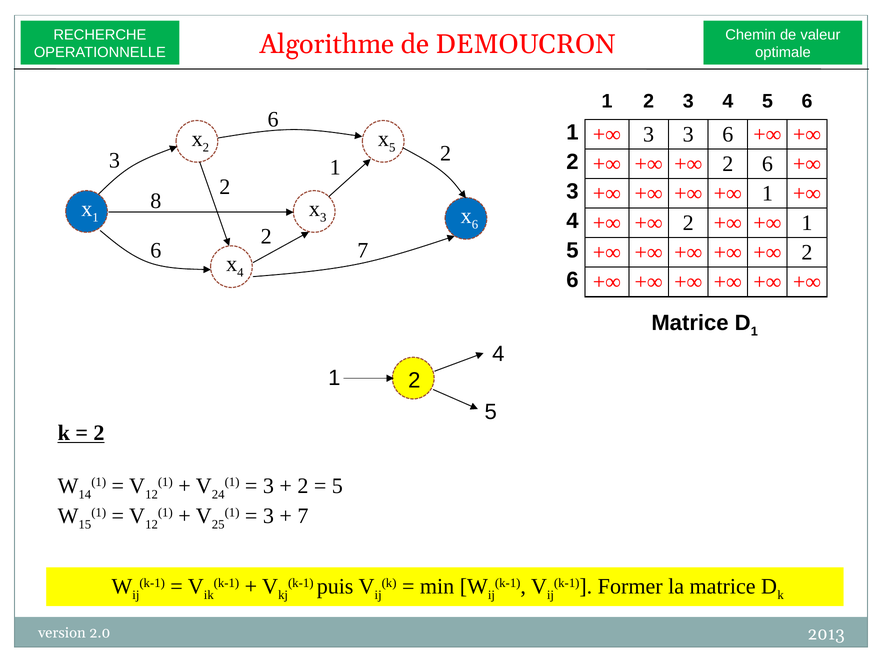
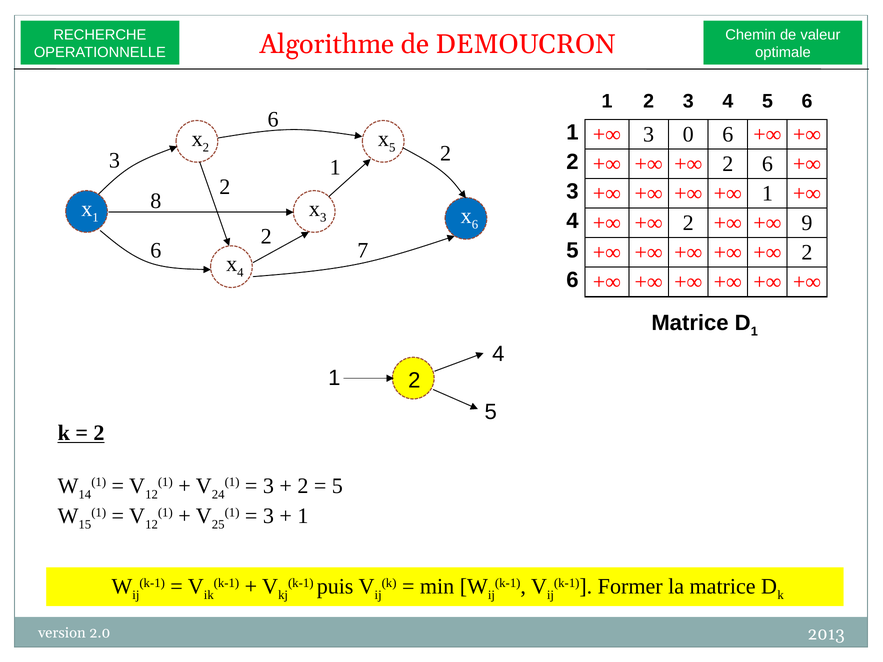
3 at (688, 135): 3 -> 0
1 at (807, 223): 1 -> 9
7 at (303, 516): 7 -> 1
